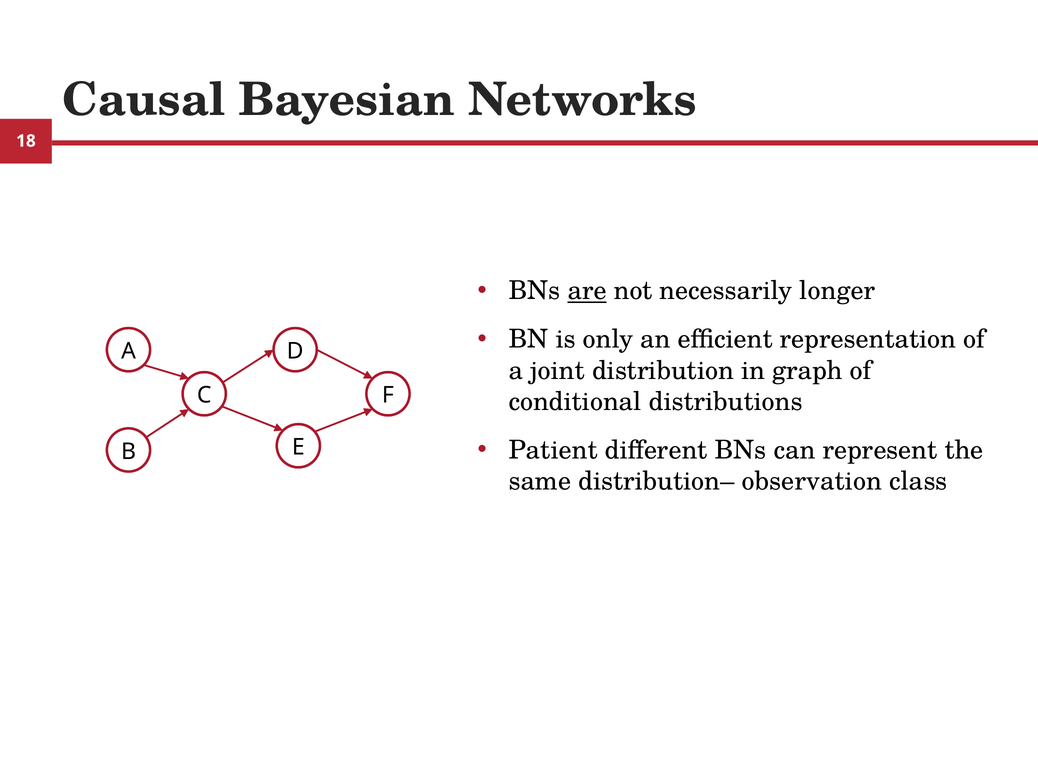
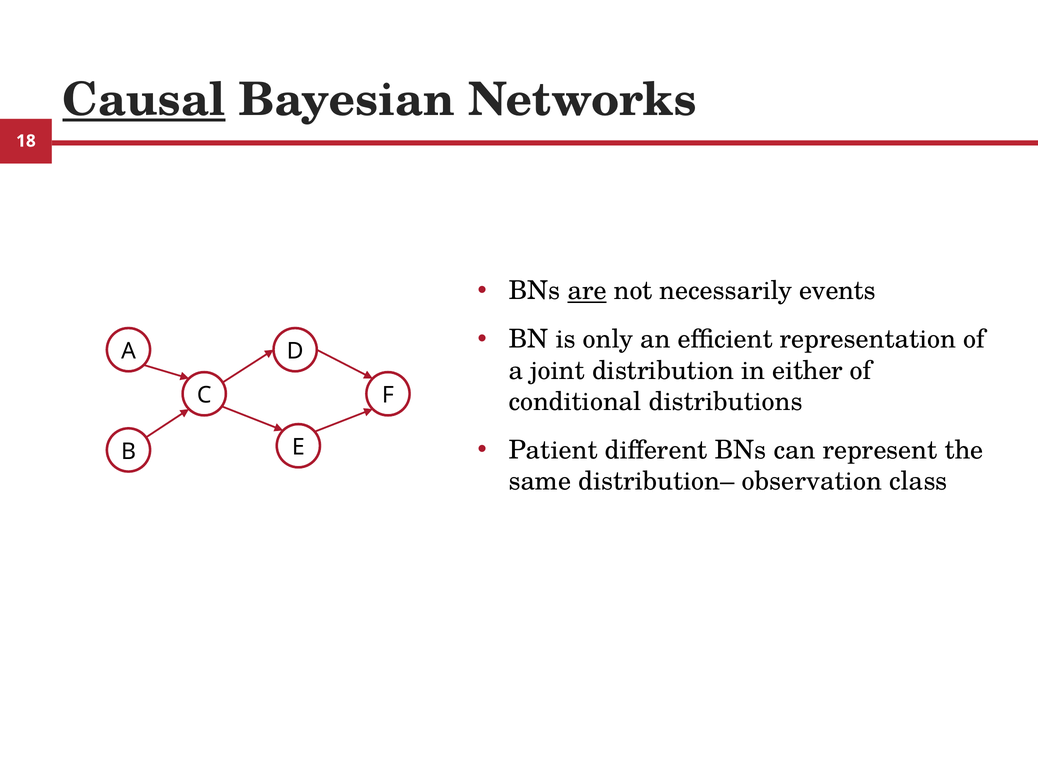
Causal underline: none -> present
longer: longer -> events
graph: graph -> either
